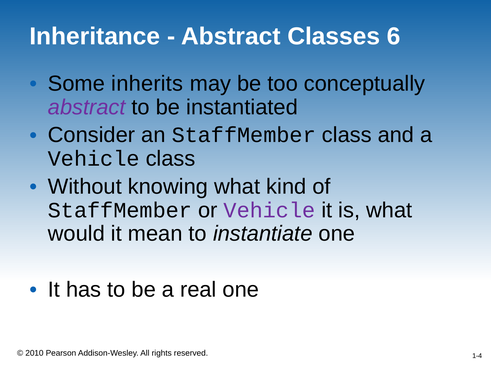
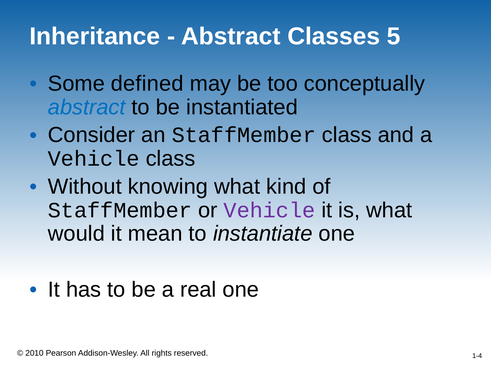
6: 6 -> 5
inherits: inherits -> defined
abstract at (87, 107) colour: purple -> blue
